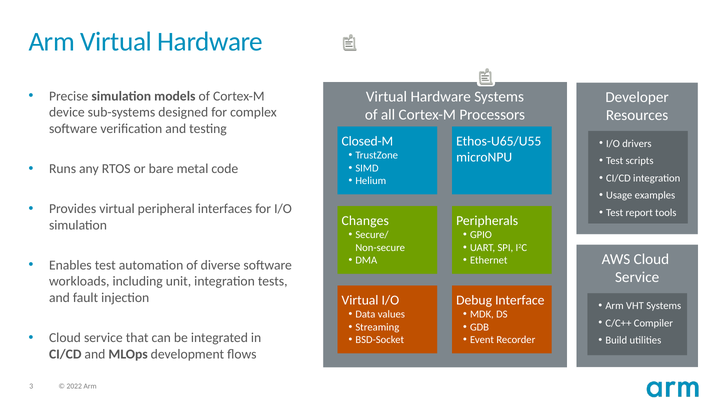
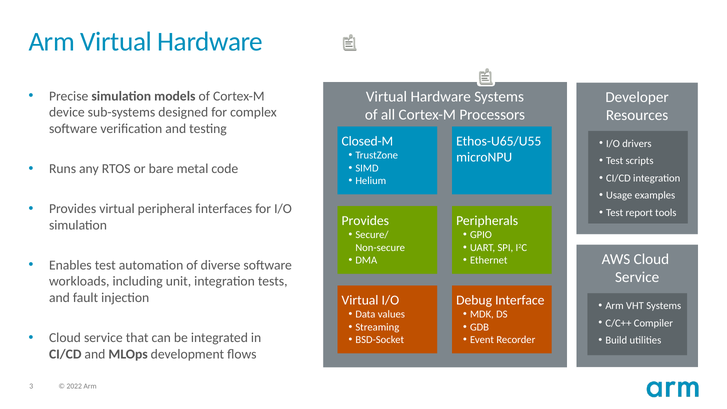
Changes at (365, 221): Changes -> Provides
